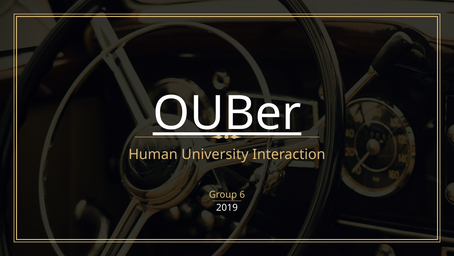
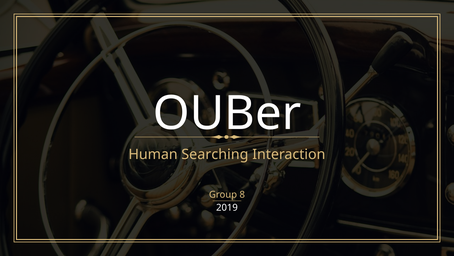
OUBer underline: present -> none
University: University -> Searching
6: 6 -> 8
